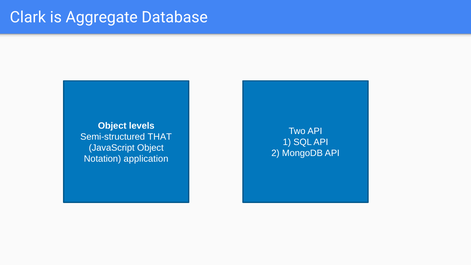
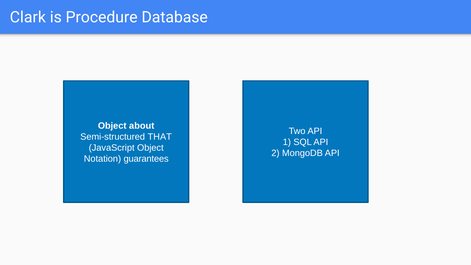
Aggregate: Aggregate -> Procedure
levels: levels -> about
application: application -> guarantees
